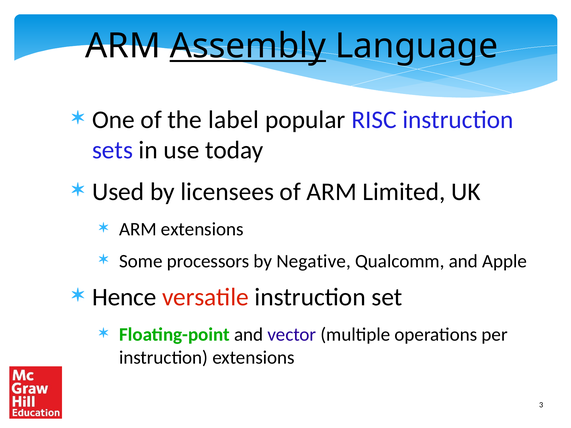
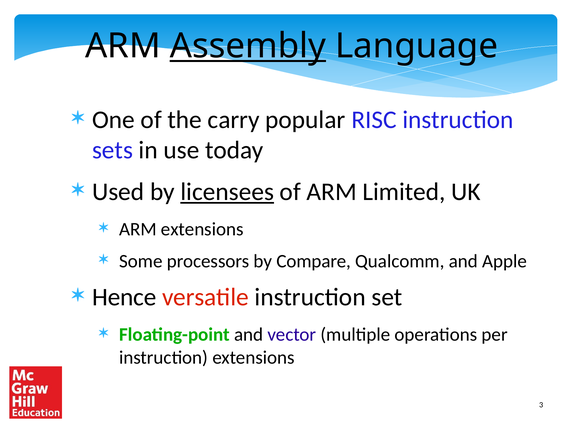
label: label -> carry
licensees underline: none -> present
Negative: Negative -> Compare
